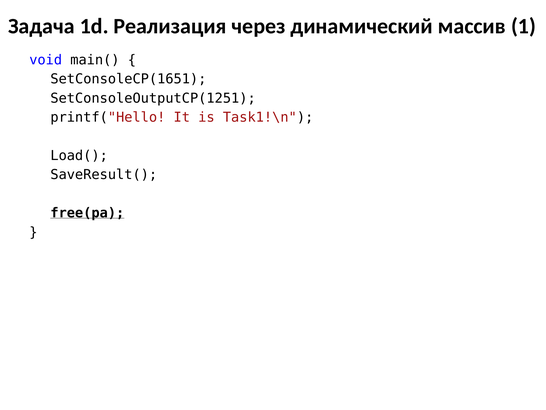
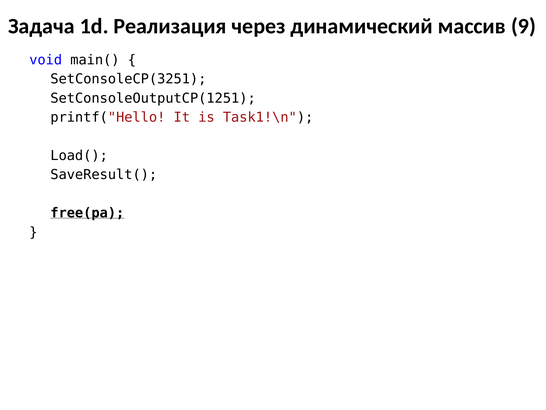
1: 1 -> 9
SetConsoleCP(1651: SetConsoleCP(1651 -> SetConsoleCP(3251
